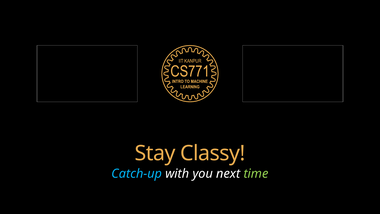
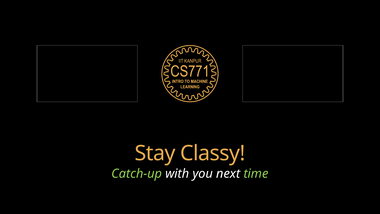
Catch-up colour: light blue -> light green
